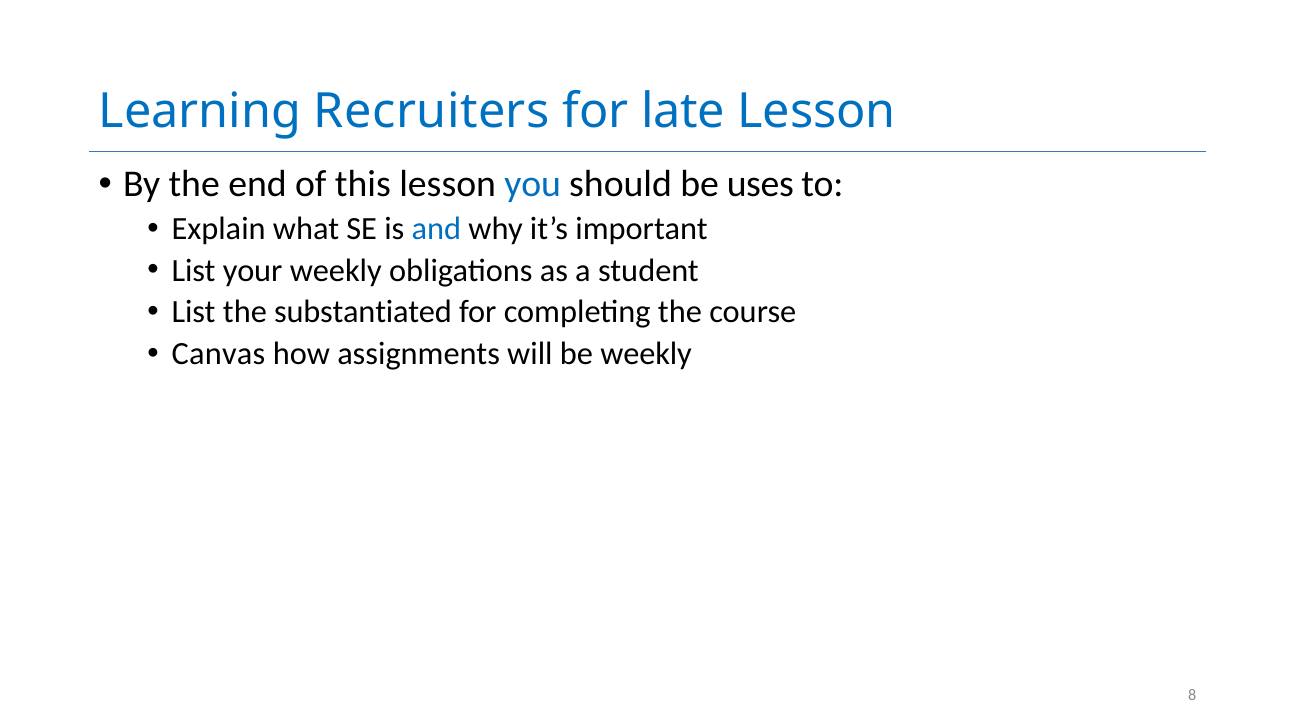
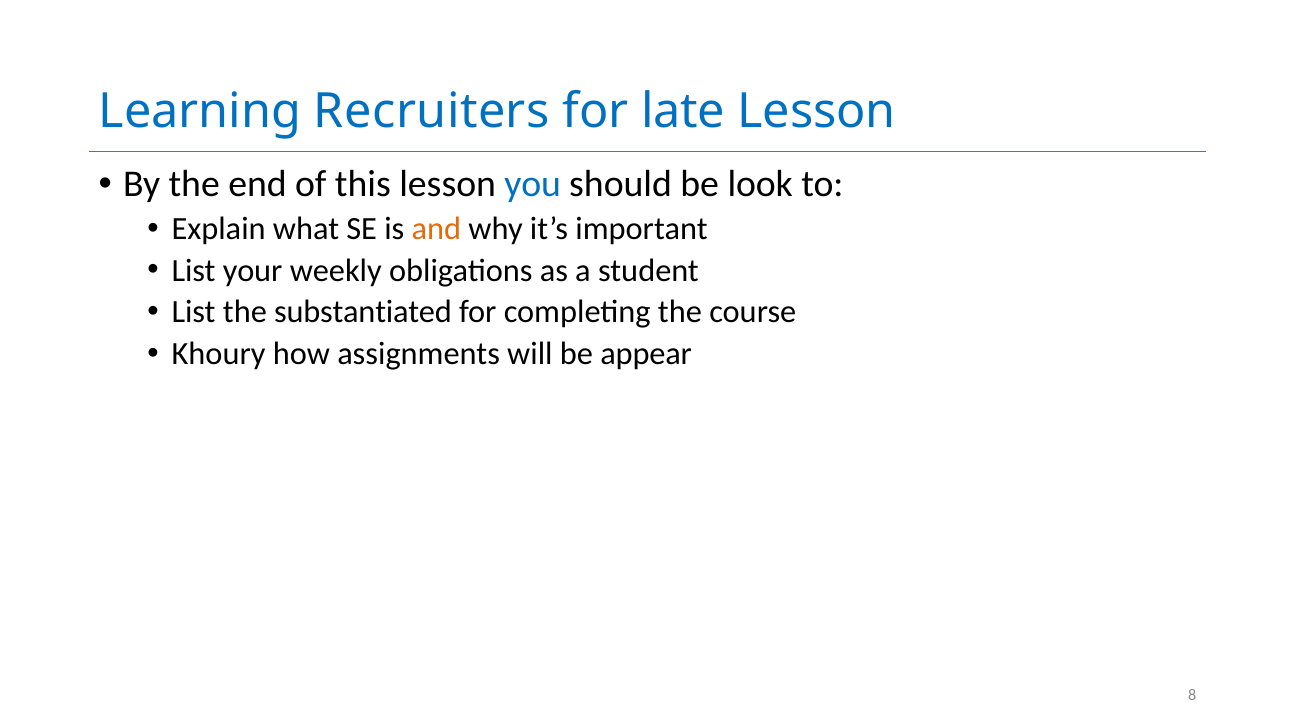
uses: uses -> look
and colour: blue -> orange
Canvas: Canvas -> Khoury
be weekly: weekly -> appear
